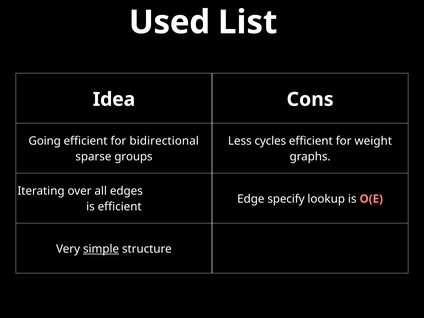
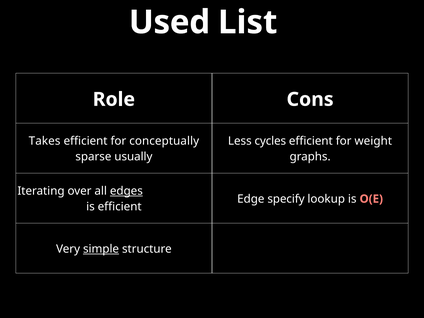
Idea: Idea -> Role
Going: Going -> Takes
bidirectional: bidirectional -> conceptually
groups: groups -> usually
edges underline: none -> present
